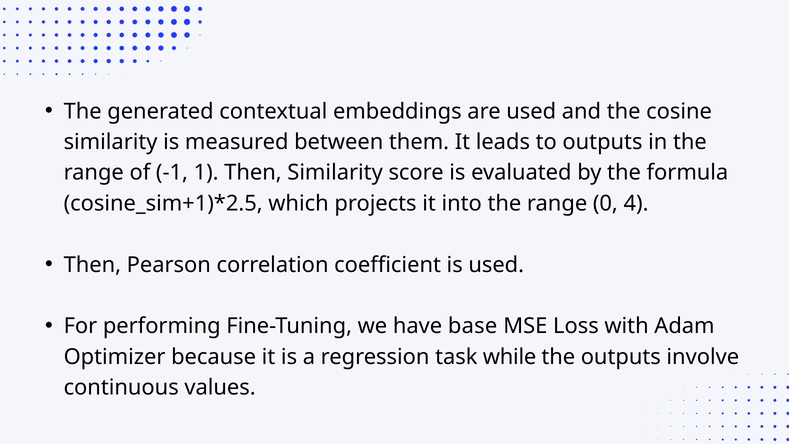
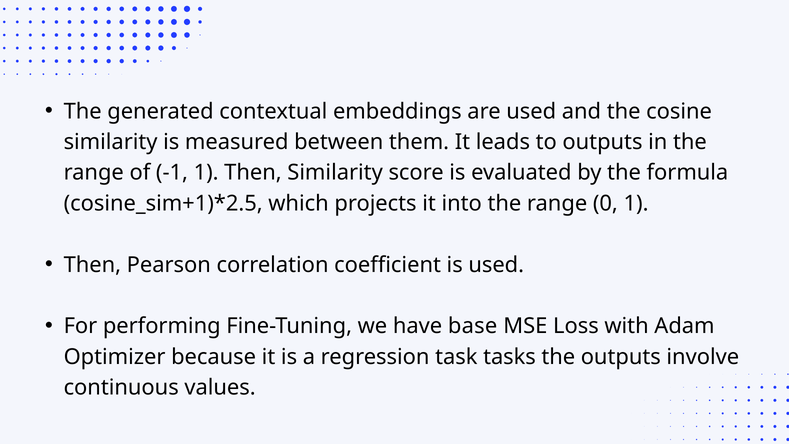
0 4: 4 -> 1
while: while -> tasks
